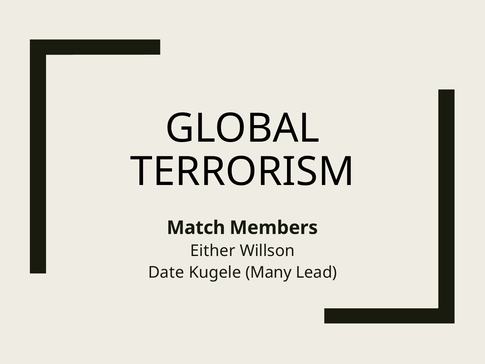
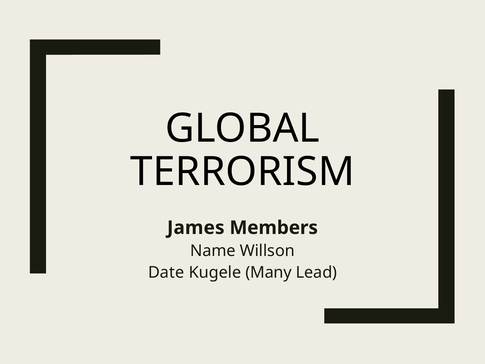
Match: Match -> James
Either: Either -> Name
